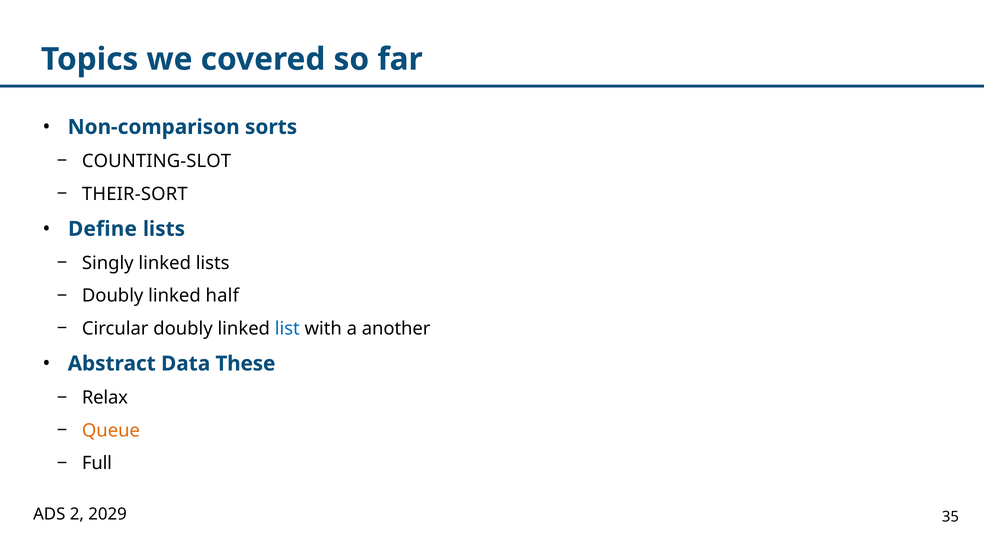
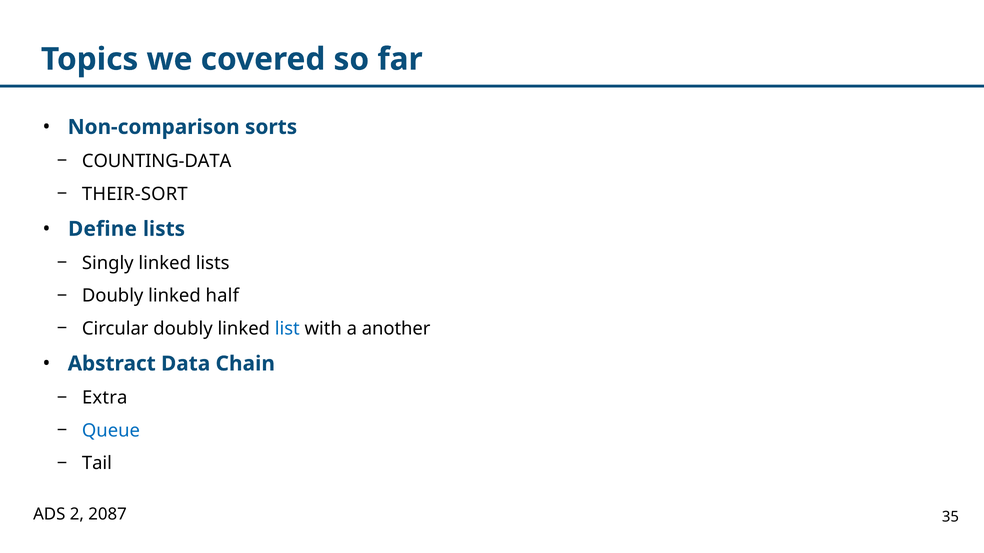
COUNTING-SLOT: COUNTING-SLOT -> COUNTING-DATA
These: These -> Chain
Relax: Relax -> Extra
Queue colour: orange -> blue
Full: Full -> Tail
2029: 2029 -> 2087
